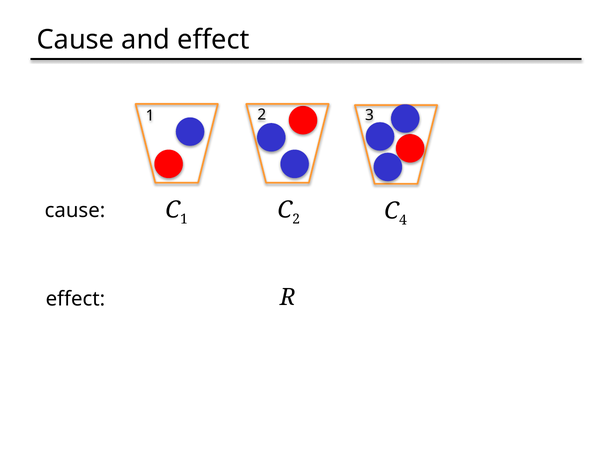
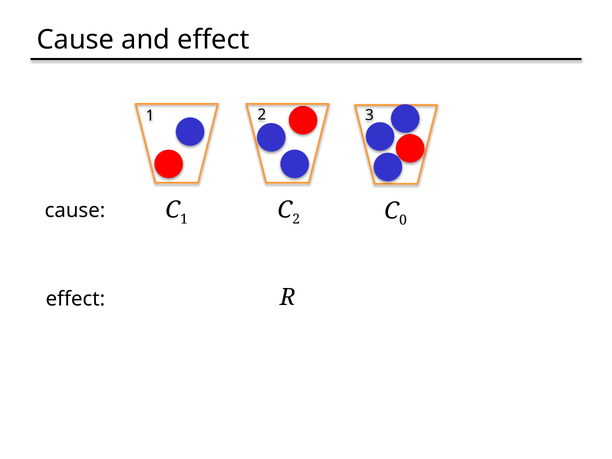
4: 4 -> 0
